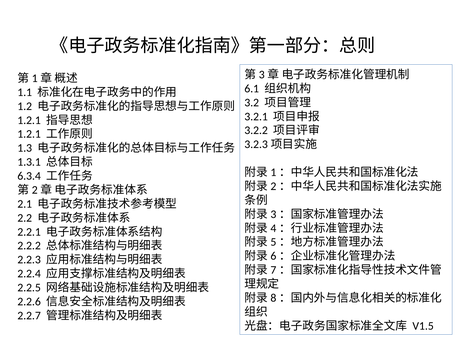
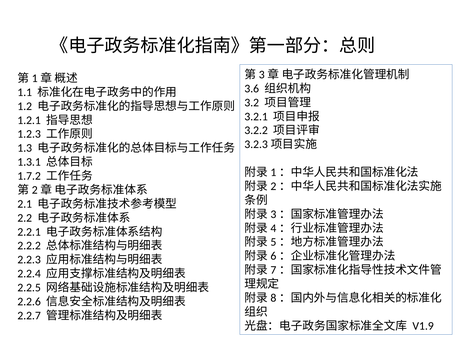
6.1: 6.1 -> 3.6
1.2.1 at (29, 134): 1.2.1 -> 1.2.3
6.3.4: 6.3.4 -> 1.7.2
V1.5: V1.5 -> V1.9
